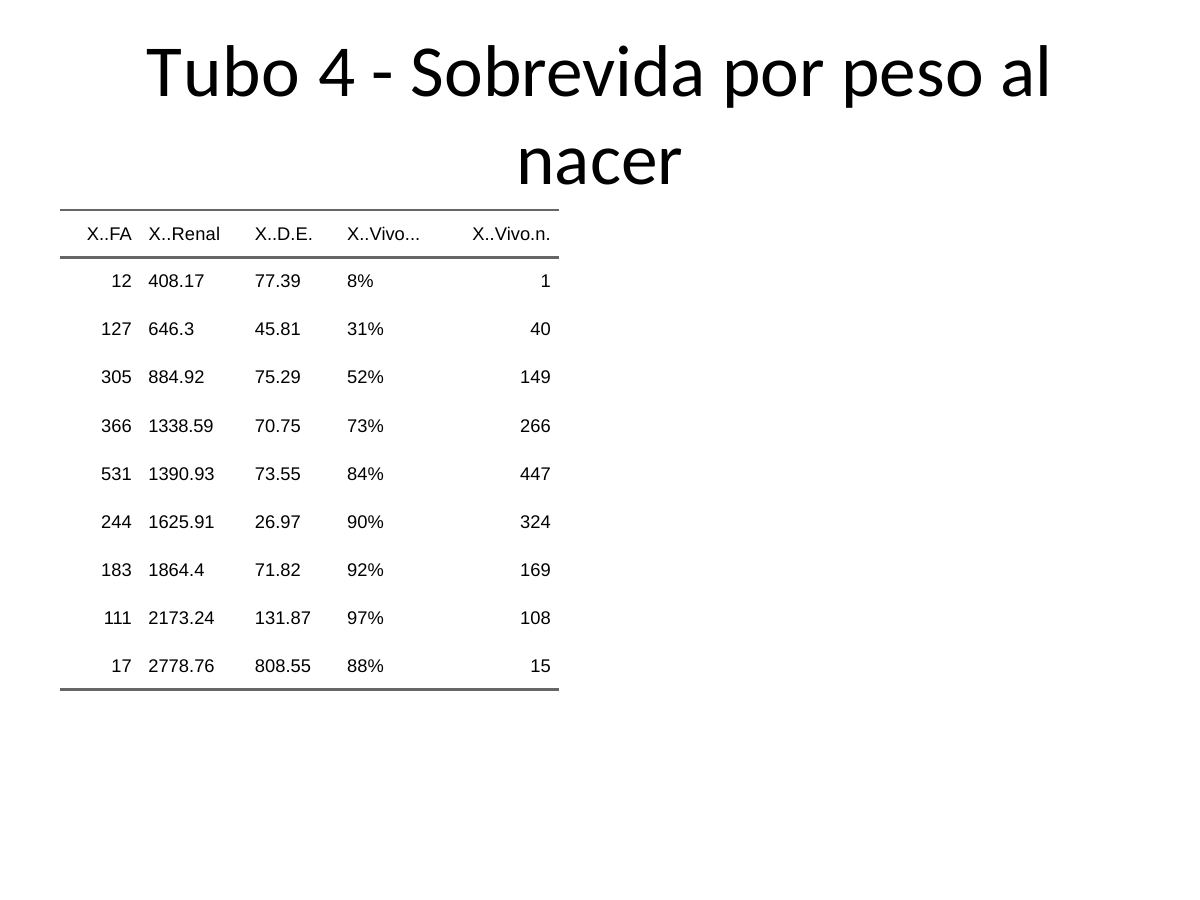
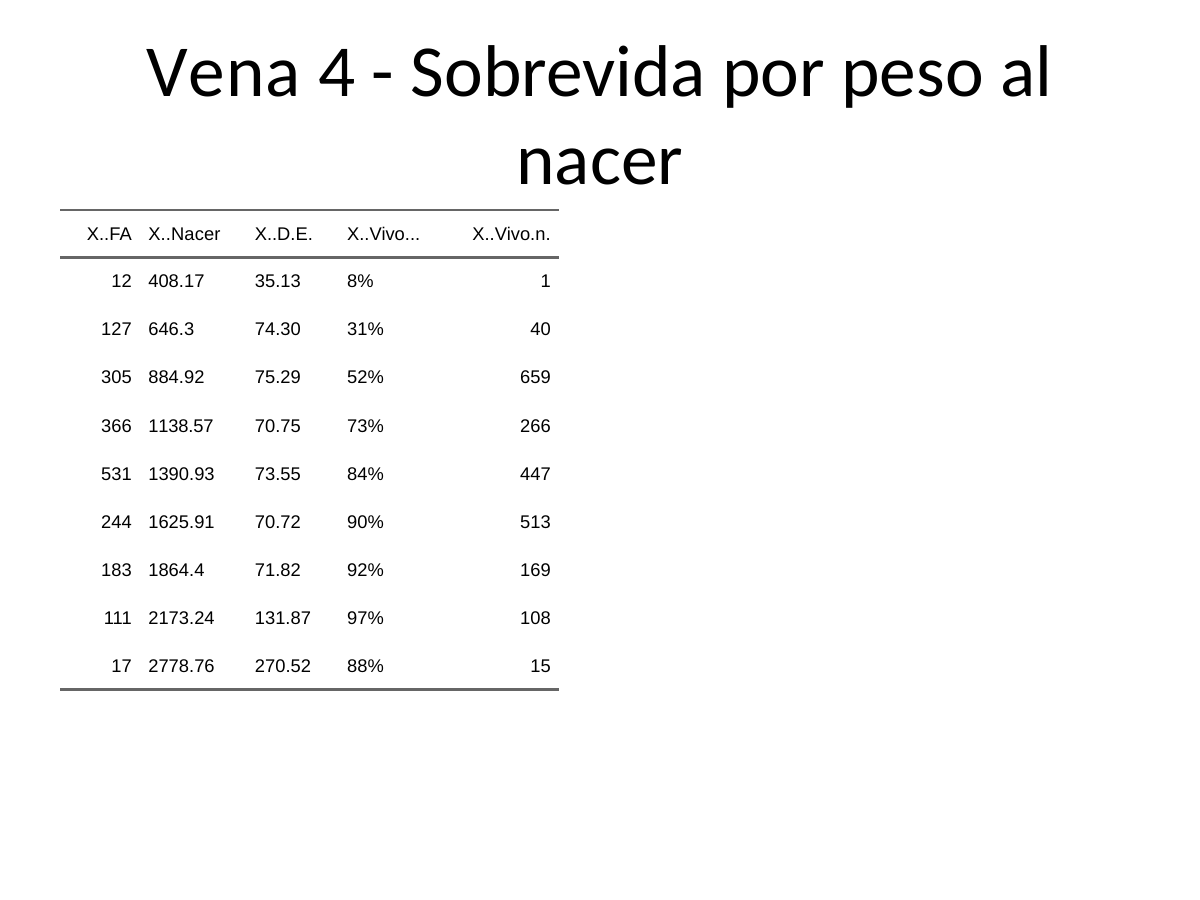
Tubo: Tubo -> Vena
X..Renal: X..Renal -> X..Nacer
77.39: 77.39 -> 35.13
45.81: 45.81 -> 74.30
149: 149 -> 659
1338.59: 1338.59 -> 1138.57
26.97: 26.97 -> 70.72
324: 324 -> 513
808.55: 808.55 -> 270.52
